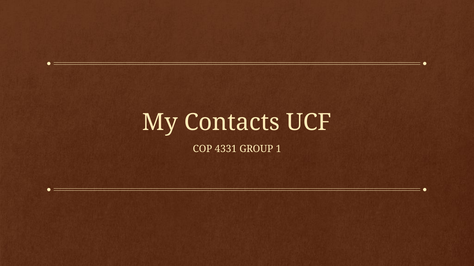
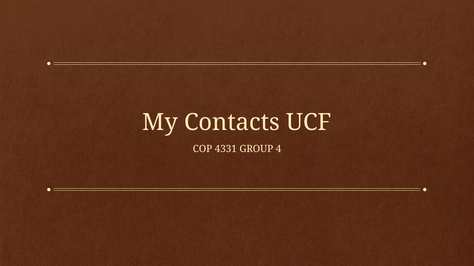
1: 1 -> 4
